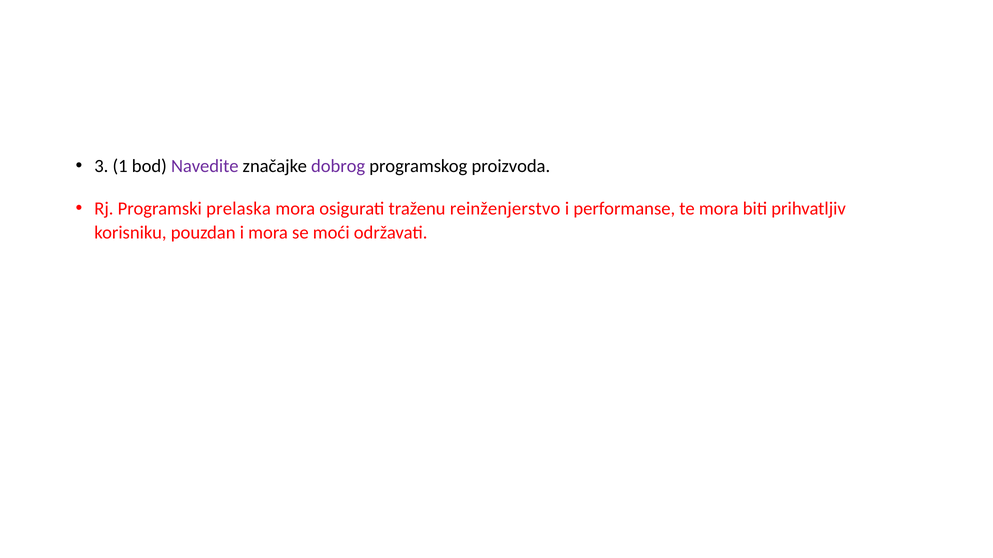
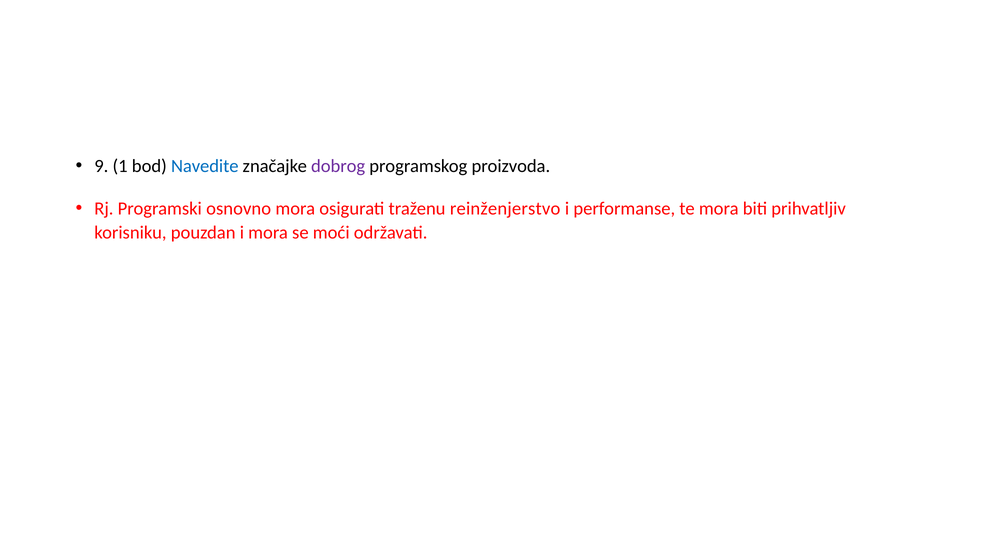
3: 3 -> 9
Navedite colour: purple -> blue
prelaska: prelaska -> osnovno
